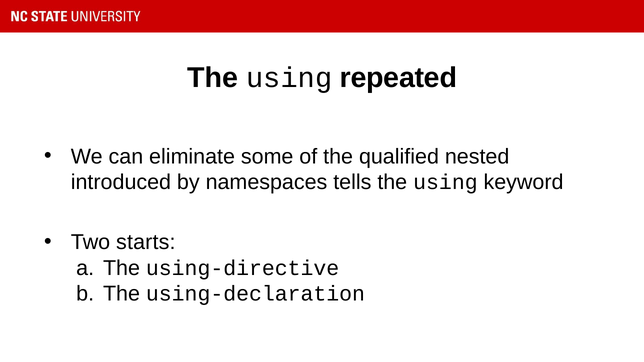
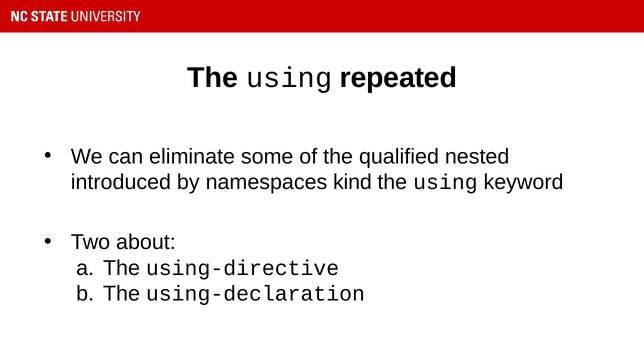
tells: tells -> kind
starts: starts -> about
